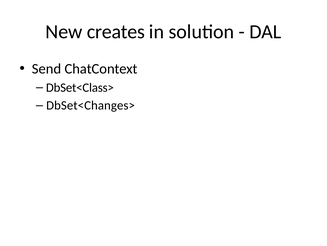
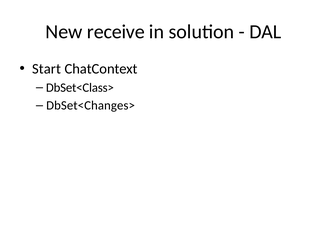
creates: creates -> receive
Send: Send -> Start
